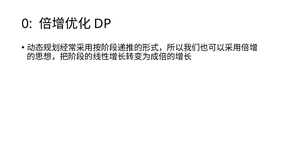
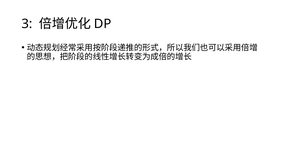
0: 0 -> 3
